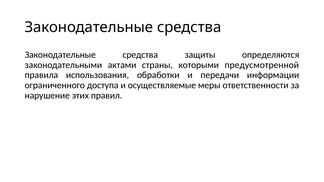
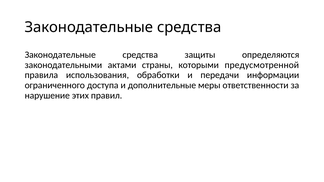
осуществляемые: осуществляемые -> дополнительные
